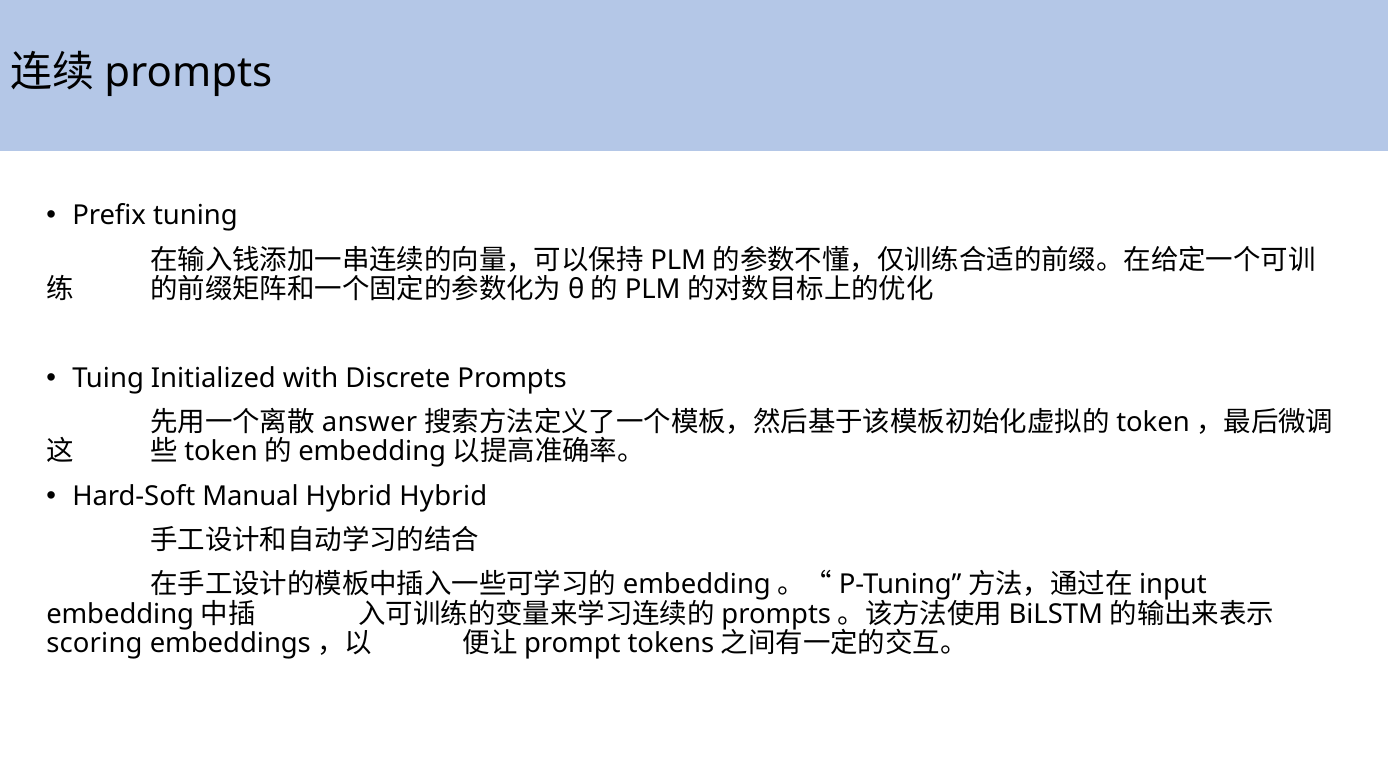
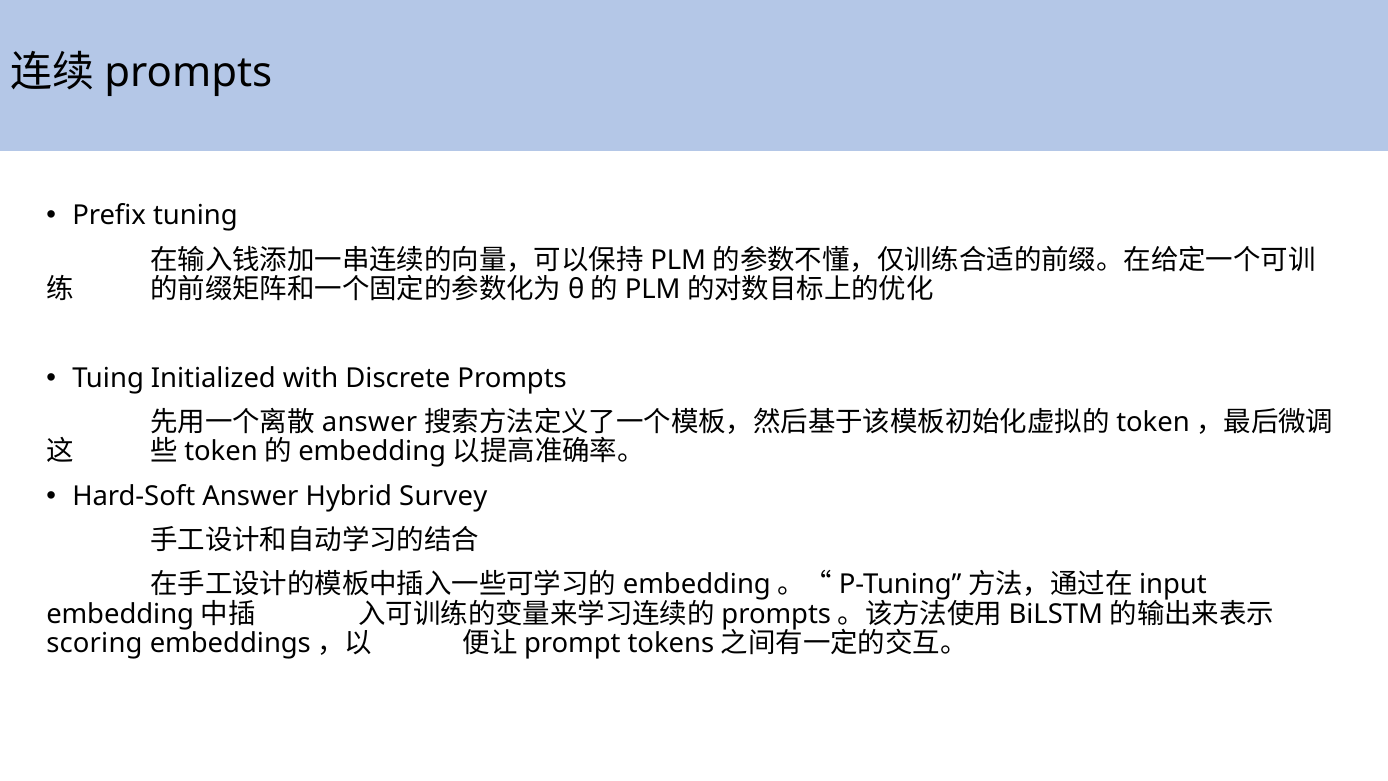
Hard-Soft Manual: Manual -> Answer
Hybrid Hybrid: Hybrid -> Survey
